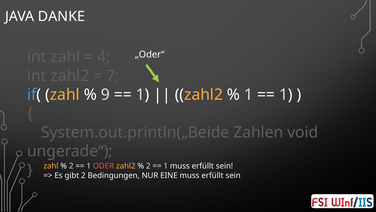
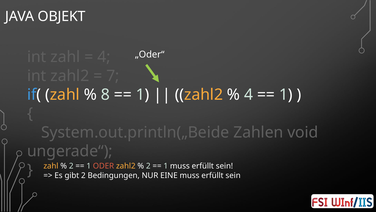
DANKE: DANKE -> OBJEKT
9: 9 -> 8
1 at (249, 94): 1 -> 4
